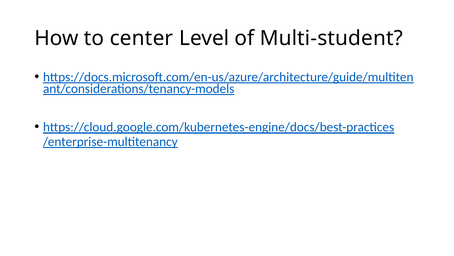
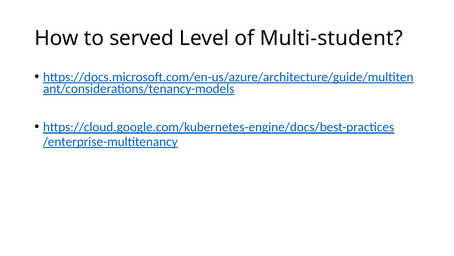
center: center -> served
